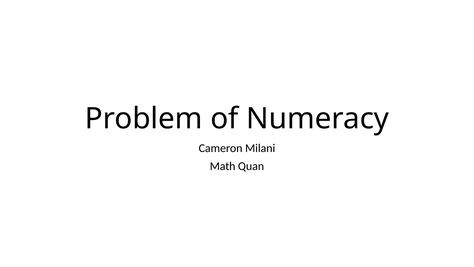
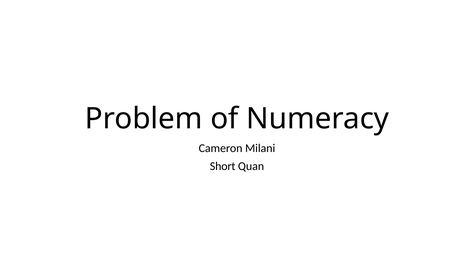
Math: Math -> Short
